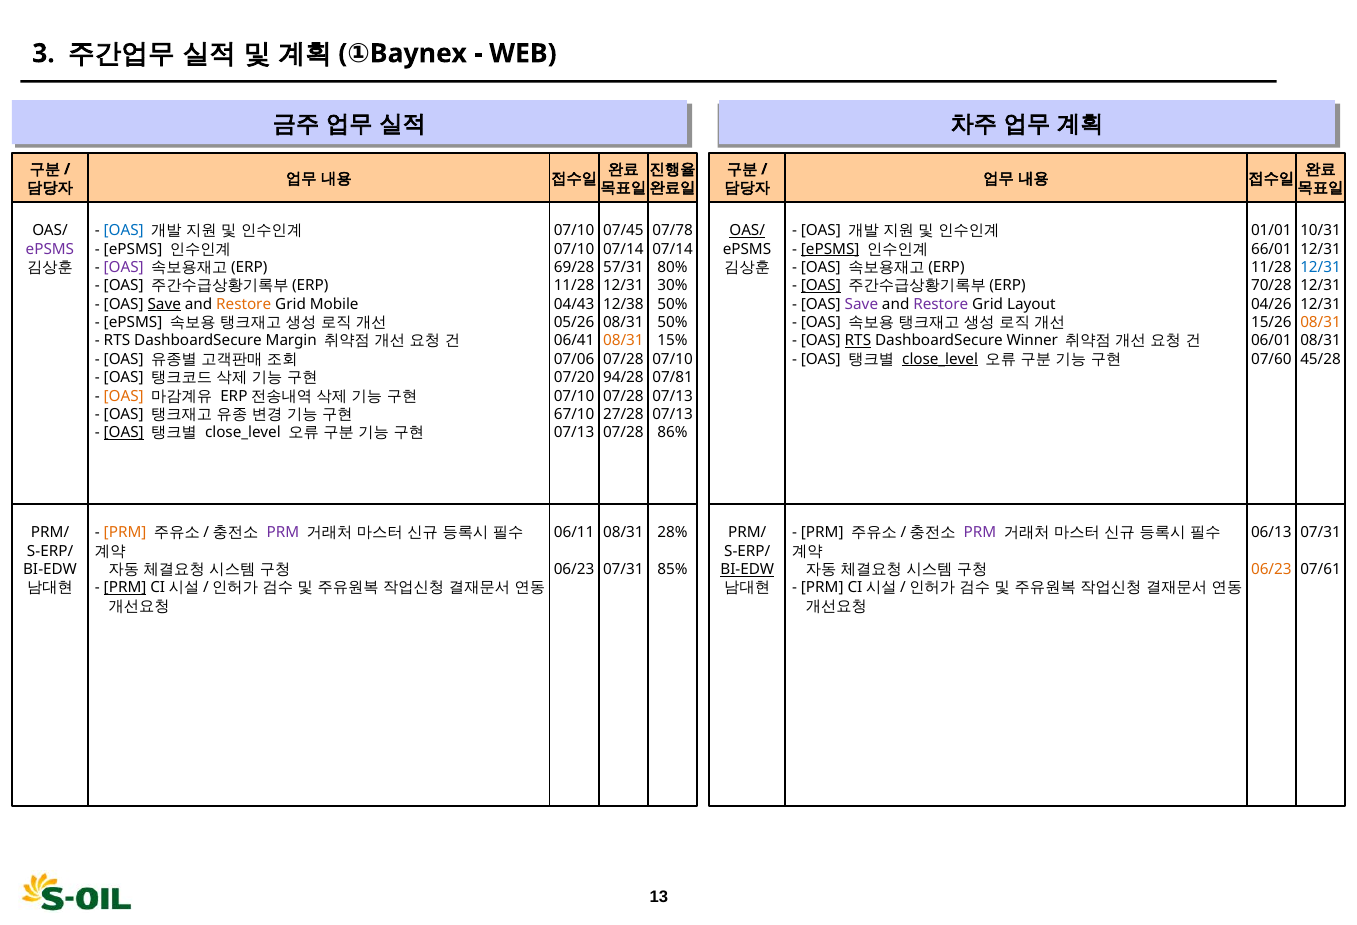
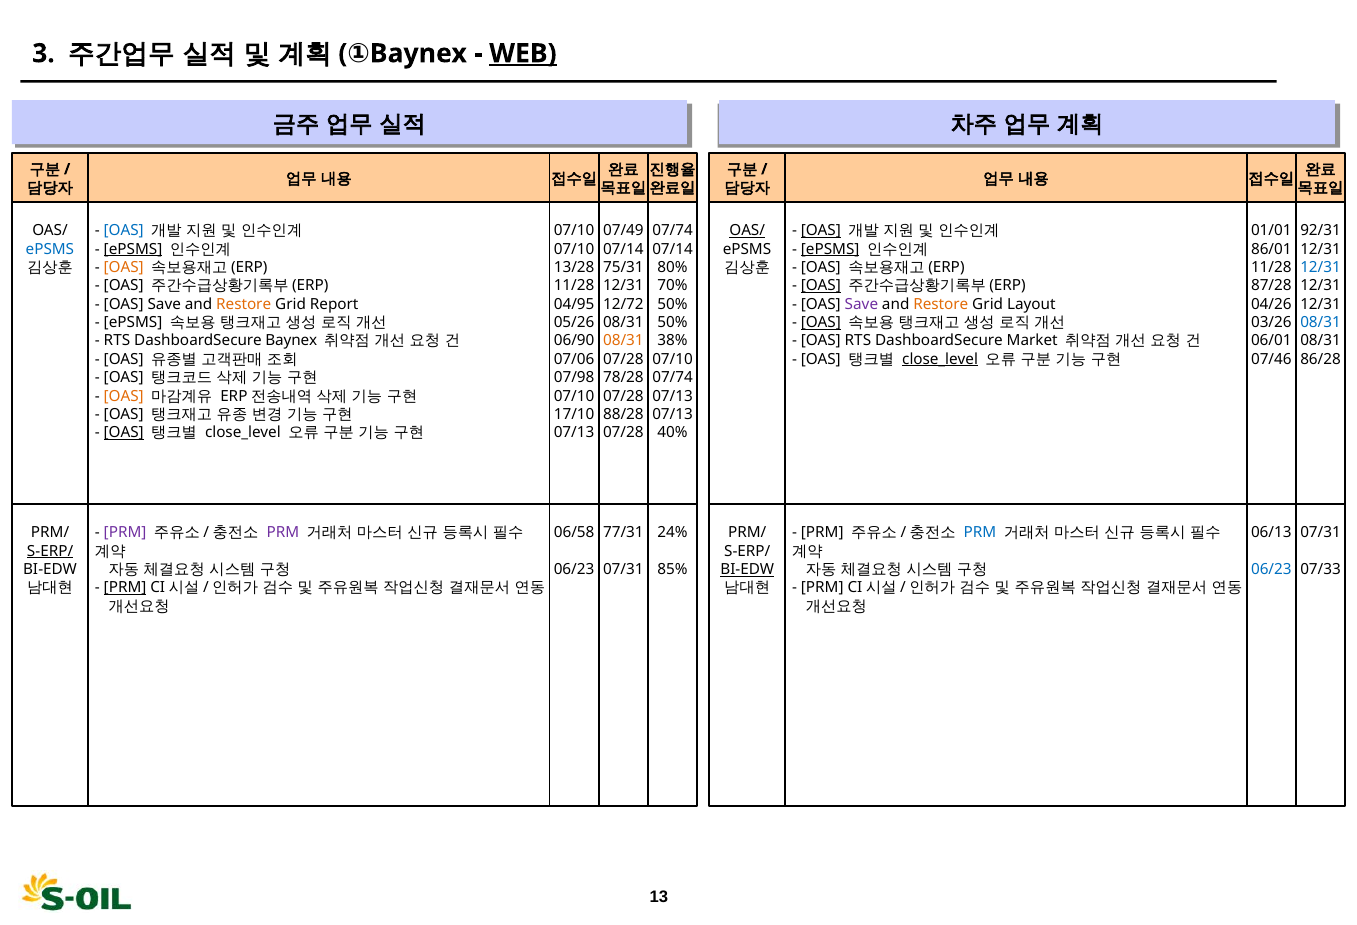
WEB underline: none -> present
07/45: 07/45 -> 07/49
07/78 at (673, 230): 07/78 -> 07/74
OAS at (821, 230) underline: none -> present
10/31: 10/31 -> 92/31
ePSMS at (50, 249) colour: purple -> blue
ePSMS at (133, 249) underline: none -> present
66/01: 66/01 -> 86/01
OAS at (124, 267) colour: purple -> orange
69/28: 69/28 -> 13/28
57/31: 57/31 -> 75/31
30%: 30% -> 70%
70/28: 70/28 -> 87/28
Save at (164, 304) underline: present -> none
Mobile: Mobile -> Report
04/43: 04/43 -> 04/95
12/38: 12/38 -> 12/72
Restore at (941, 304) colour: purple -> orange
OAS at (821, 322) underline: none -> present
15/26: 15/26 -> 03/26
08/31 at (1321, 322) colour: orange -> blue
DashboardSecure Margin: Margin -> Baynex
06/41: 06/41 -> 06/90
15%: 15% -> 38%
RTS at (858, 341) underline: present -> none
Winner: Winner -> Market
07/60: 07/60 -> 07/46
45/28: 45/28 -> 86/28
07/20: 07/20 -> 07/98
94/28: 94/28 -> 78/28
07/81 at (673, 377): 07/81 -> 07/74
67/10: 67/10 -> 17/10
27/28: 27/28 -> 88/28
86%: 86% -> 40%
PRM at (125, 532) colour: orange -> purple
06/11: 06/11 -> 06/58
08/31 at (623, 532): 08/31 -> 77/31
28%: 28% -> 24%
PRM at (980, 532) colour: purple -> blue
S-ERP/ at (50, 551) underline: none -> present
06/23 at (1271, 569) colour: orange -> blue
07/61: 07/61 -> 07/33
